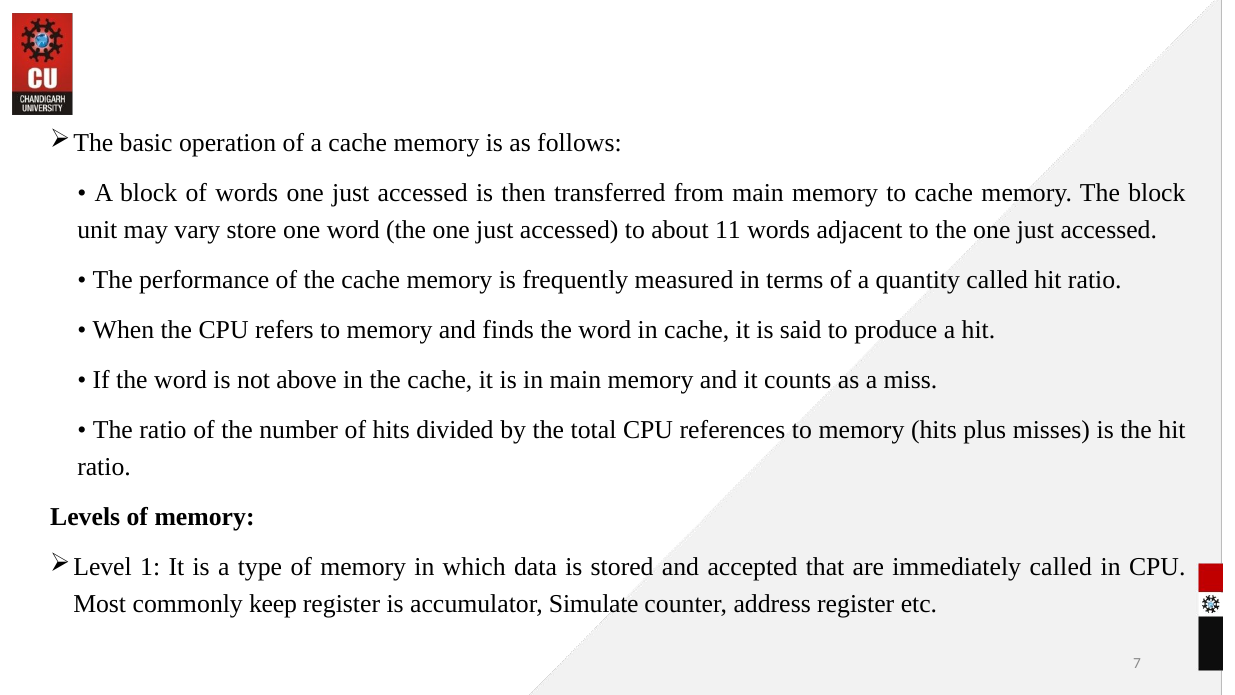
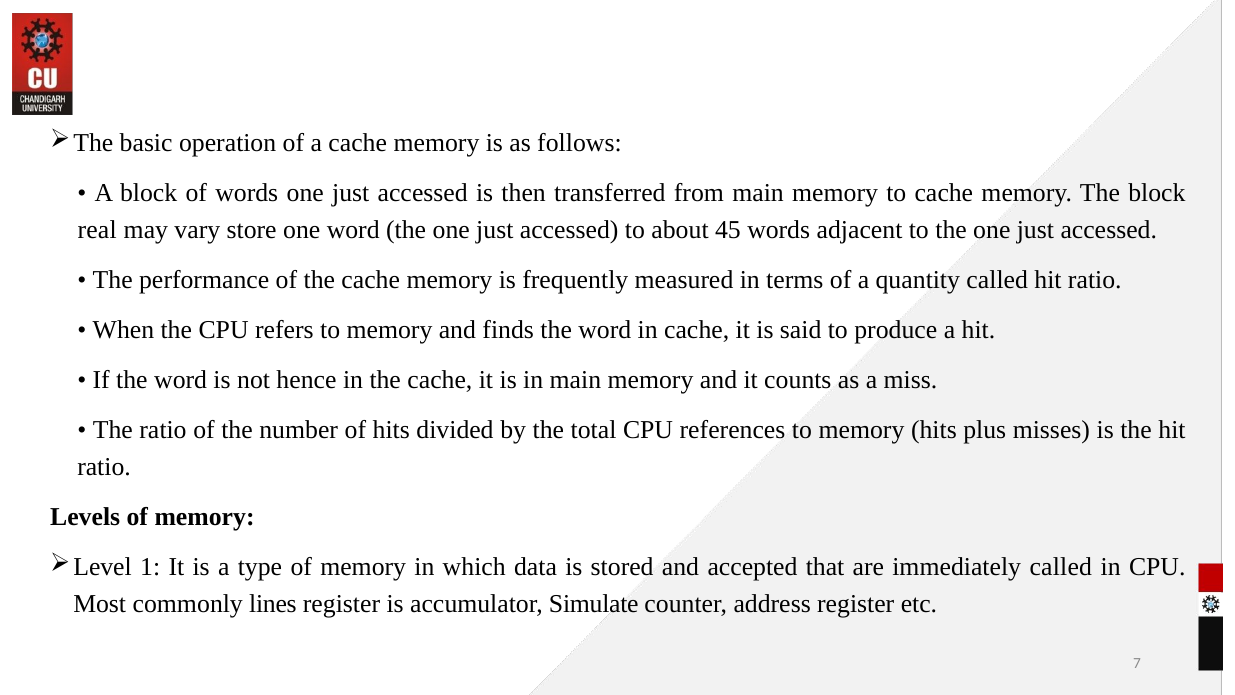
unit: unit -> real
11: 11 -> 45
above: above -> hence
keep: keep -> lines
